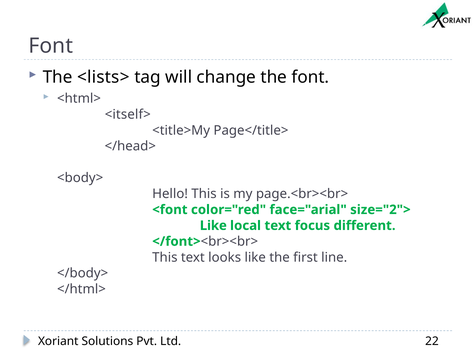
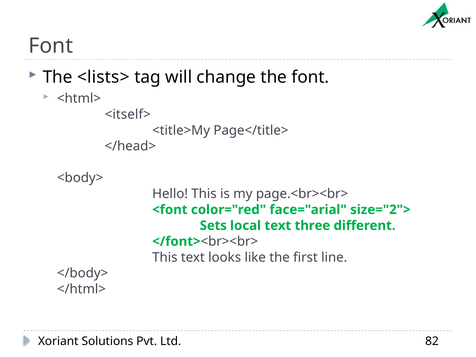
Like at (213, 226): Like -> Sets
focus: focus -> three
22: 22 -> 82
